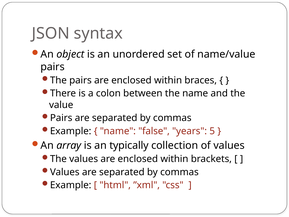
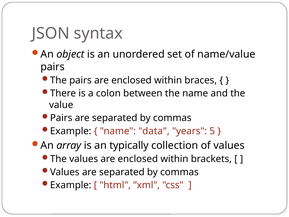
false: false -> data
